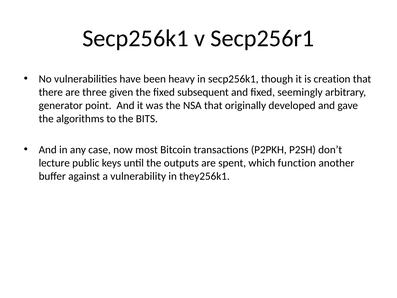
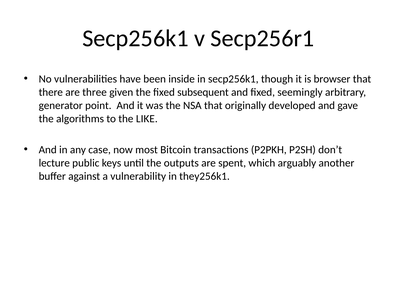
heavy: heavy -> inside
creation: creation -> browser
BITS: BITS -> LIKE
function: function -> arguably
